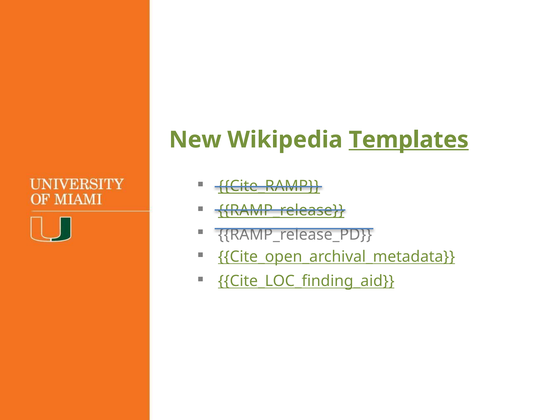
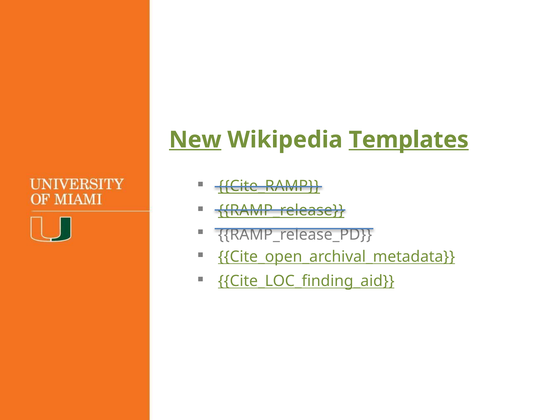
New underline: none -> present
